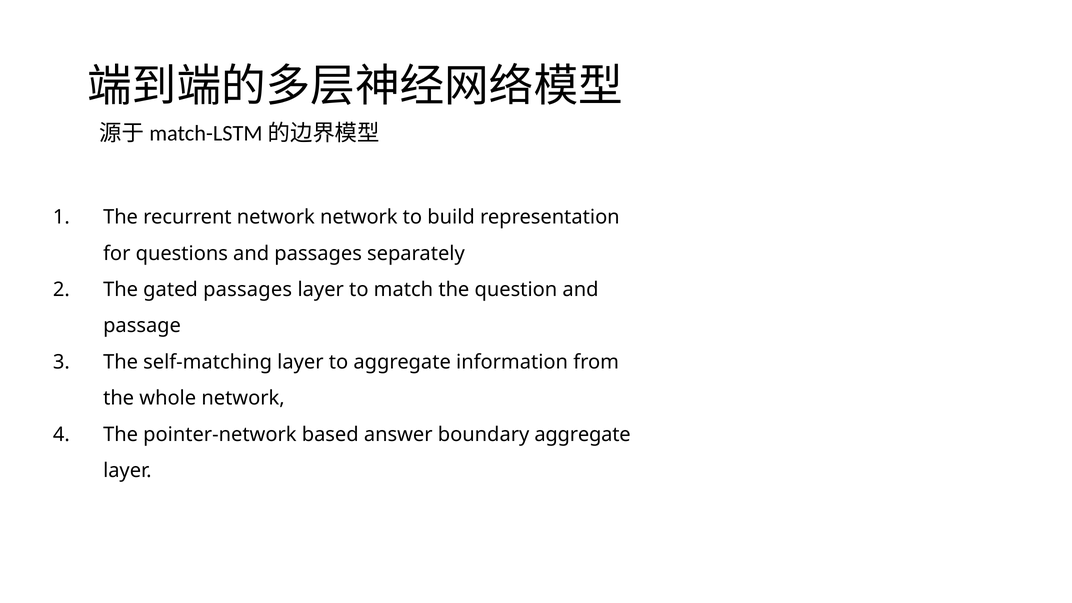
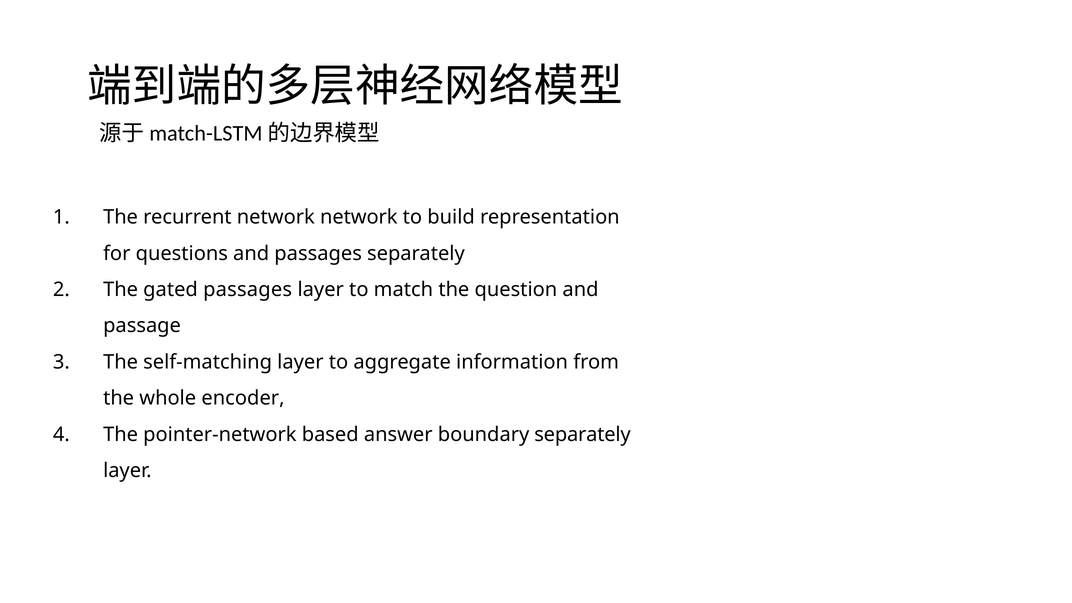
whole network: network -> encoder
boundary aggregate: aggregate -> separately
